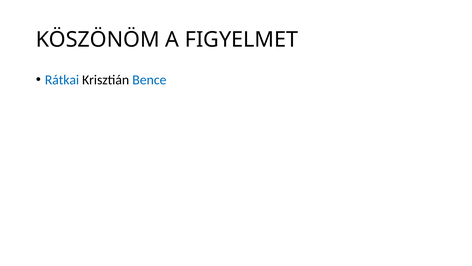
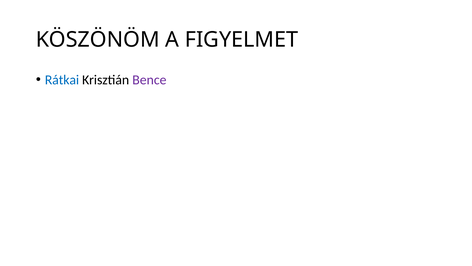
Bence colour: blue -> purple
